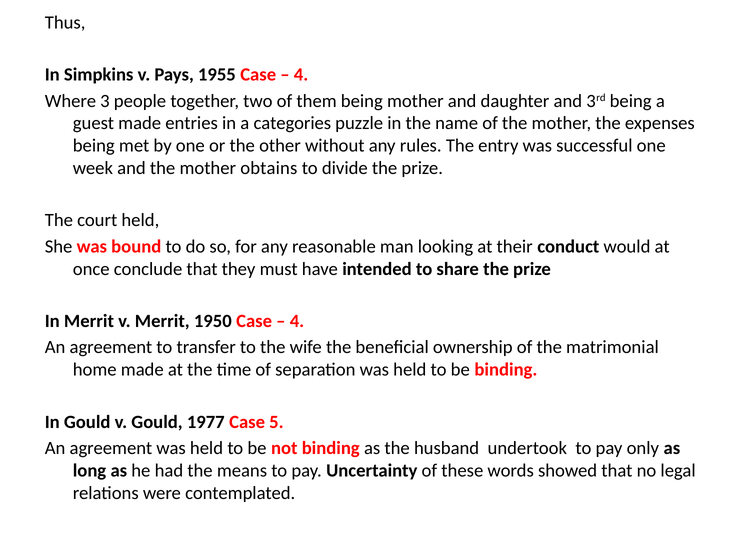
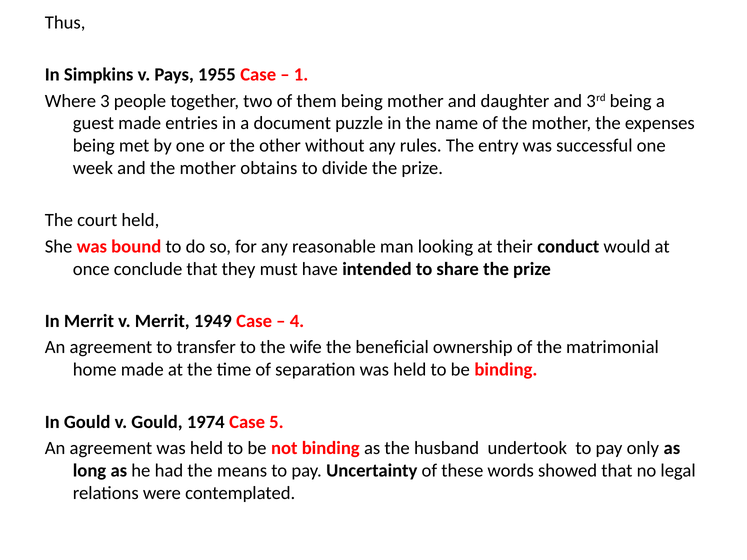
4 at (301, 75): 4 -> 1
categories: categories -> document
1950: 1950 -> 1949
1977: 1977 -> 1974
